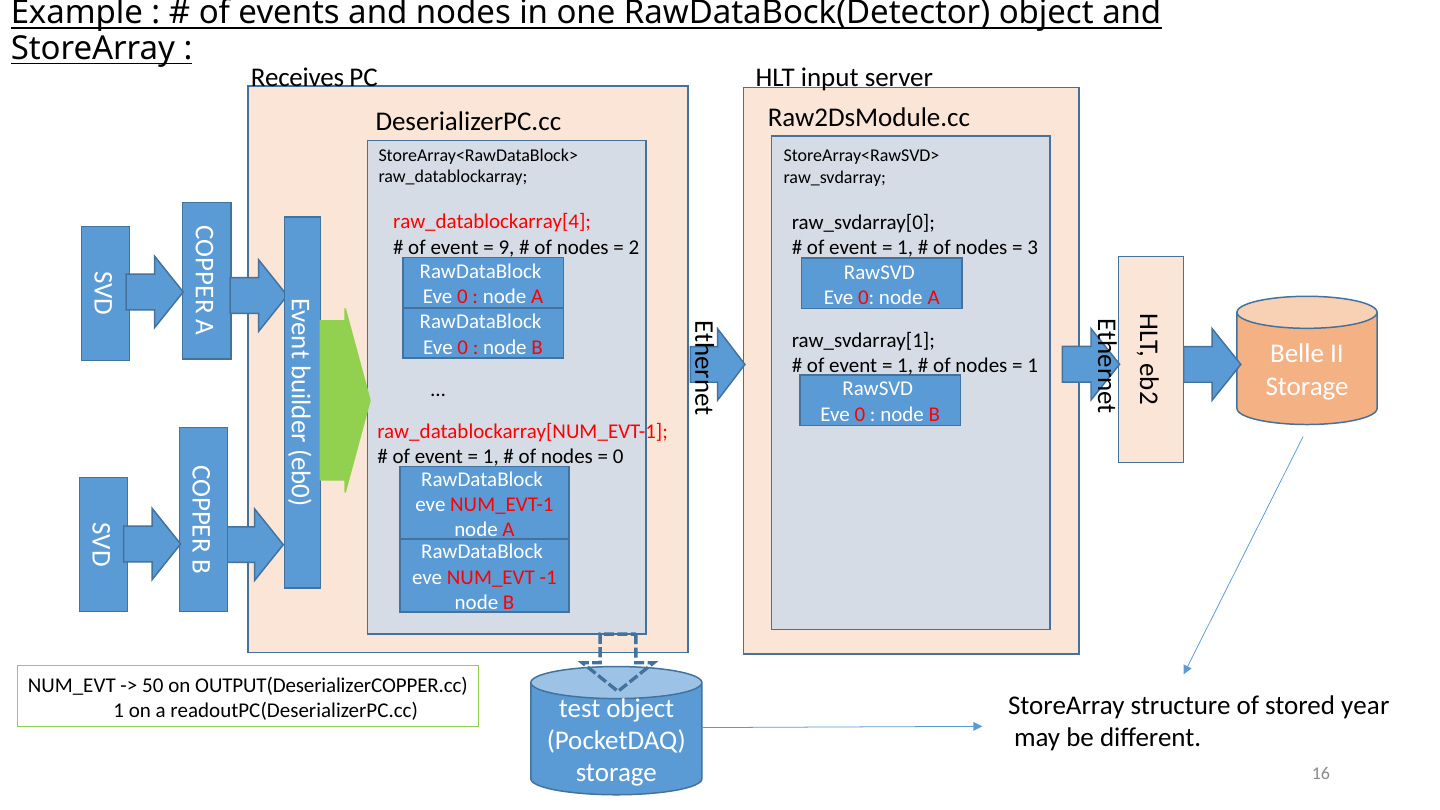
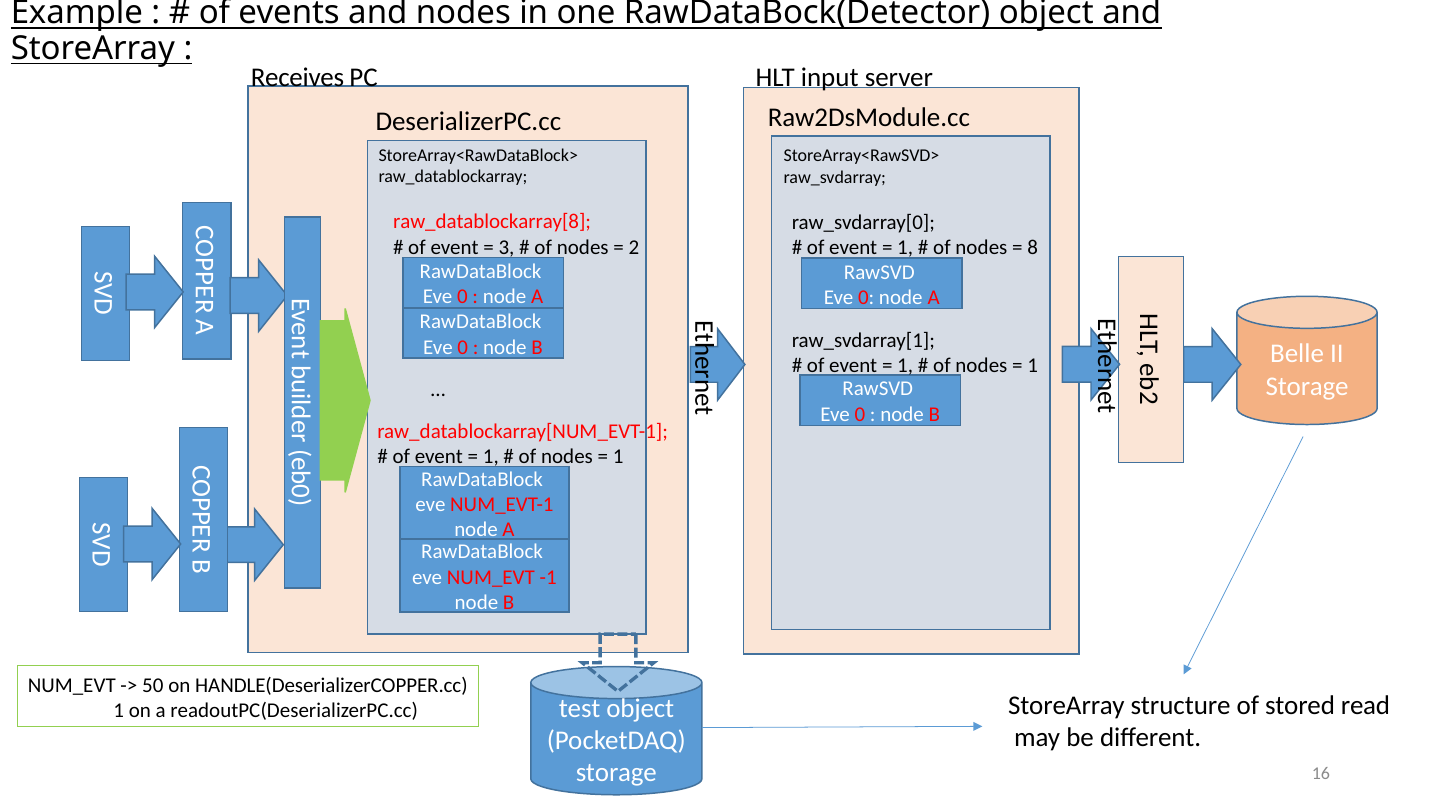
raw_datablockarray[4: raw_datablockarray[4 -> raw_datablockarray[8
9: 9 -> 3
3: 3 -> 8
0 at (618, 456): 0 -> 1
OUTPUT(DeserializerCOPPER.cc: OUTPUT(DeserializerCOPPER.cc -> HANDLE(DeserializerCOPPER.cc
year: year -> read
